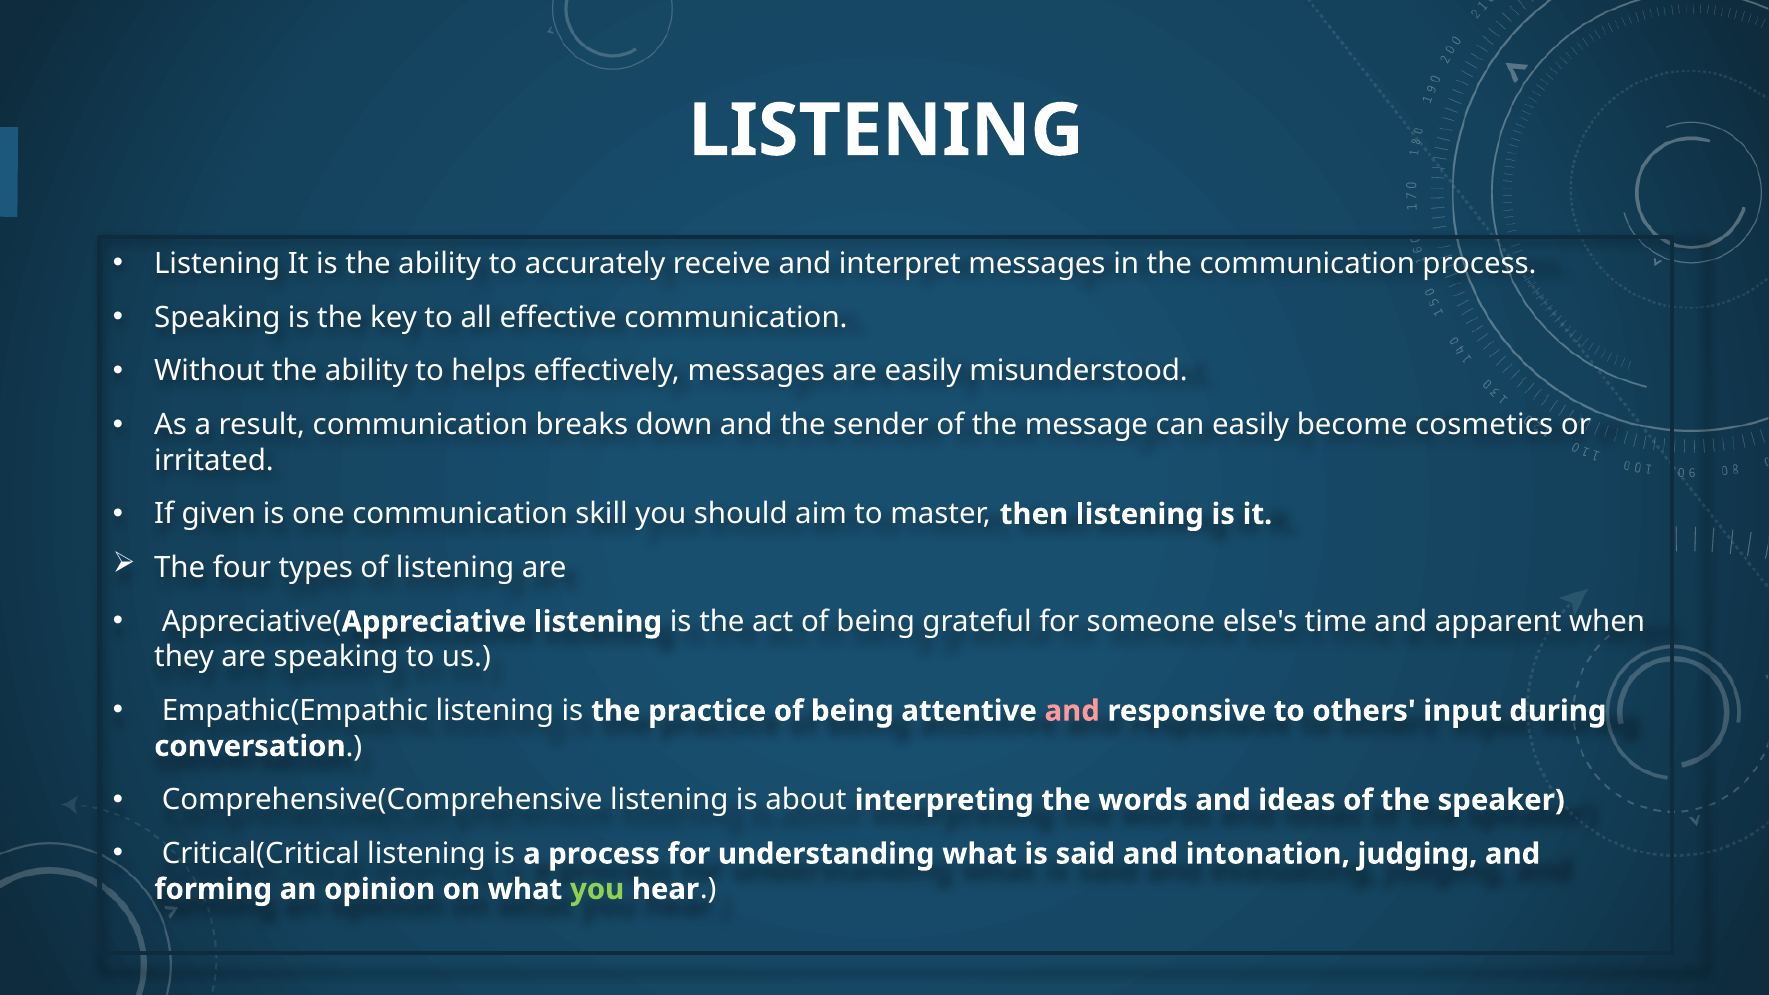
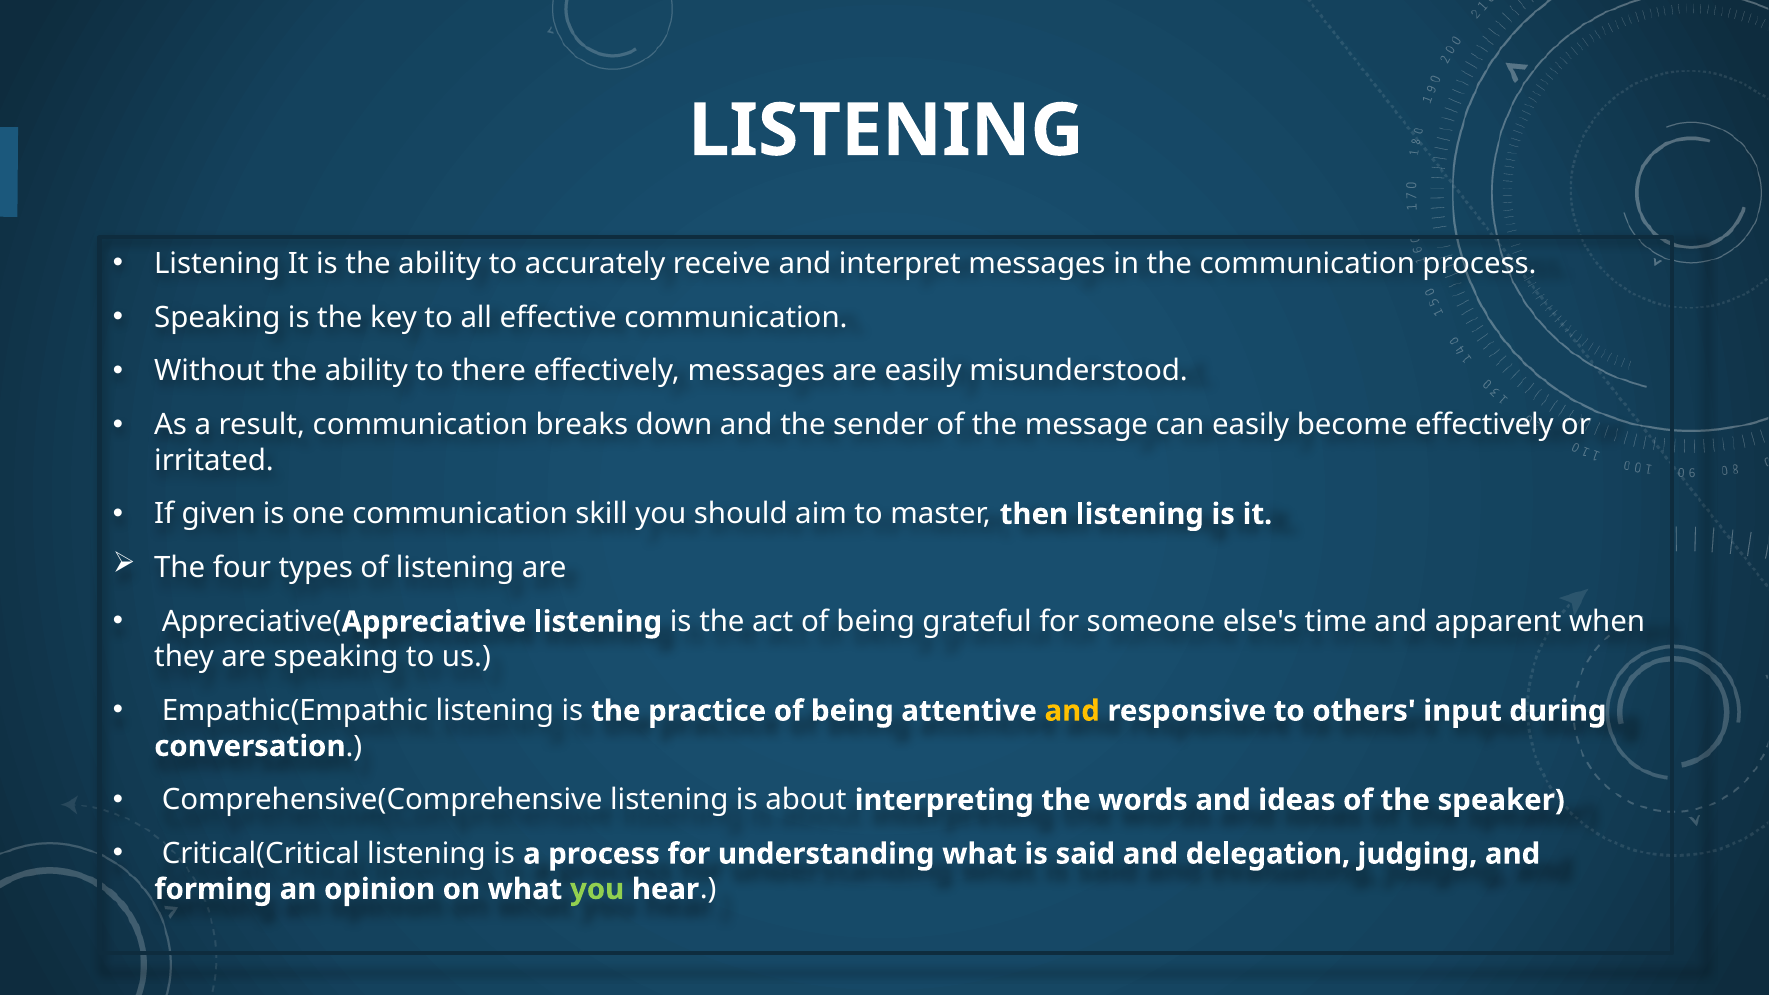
helps: helps -> there
become cosmetics: cosmetics -> effectively
and at (1072, 711) colour: pink -> yellow
intonation: intonation -> delegation
